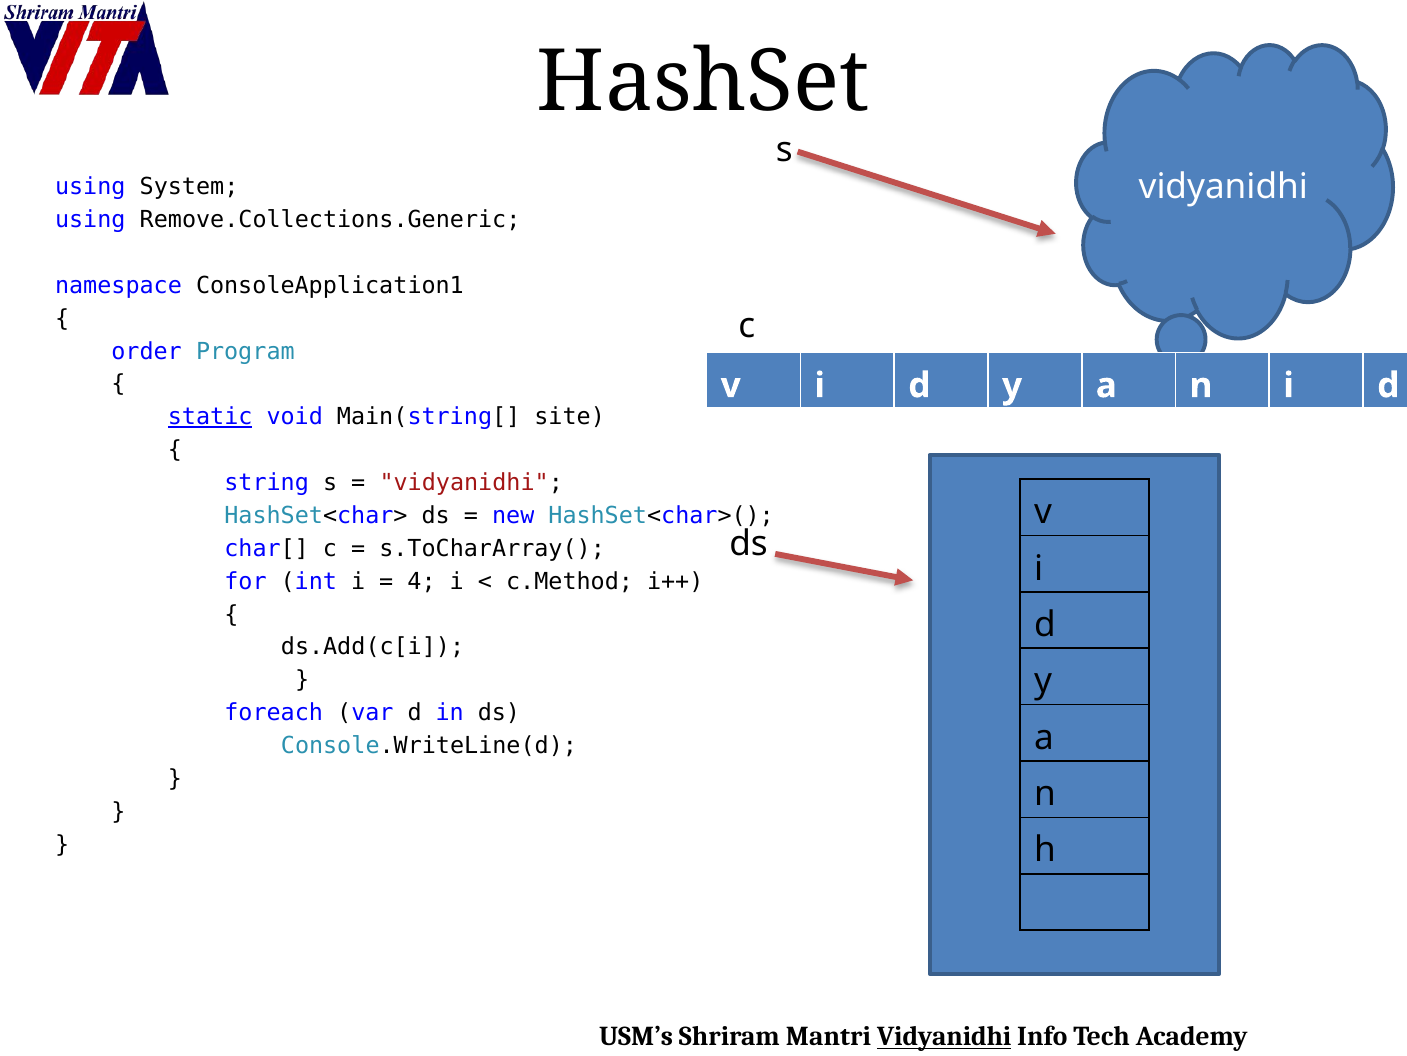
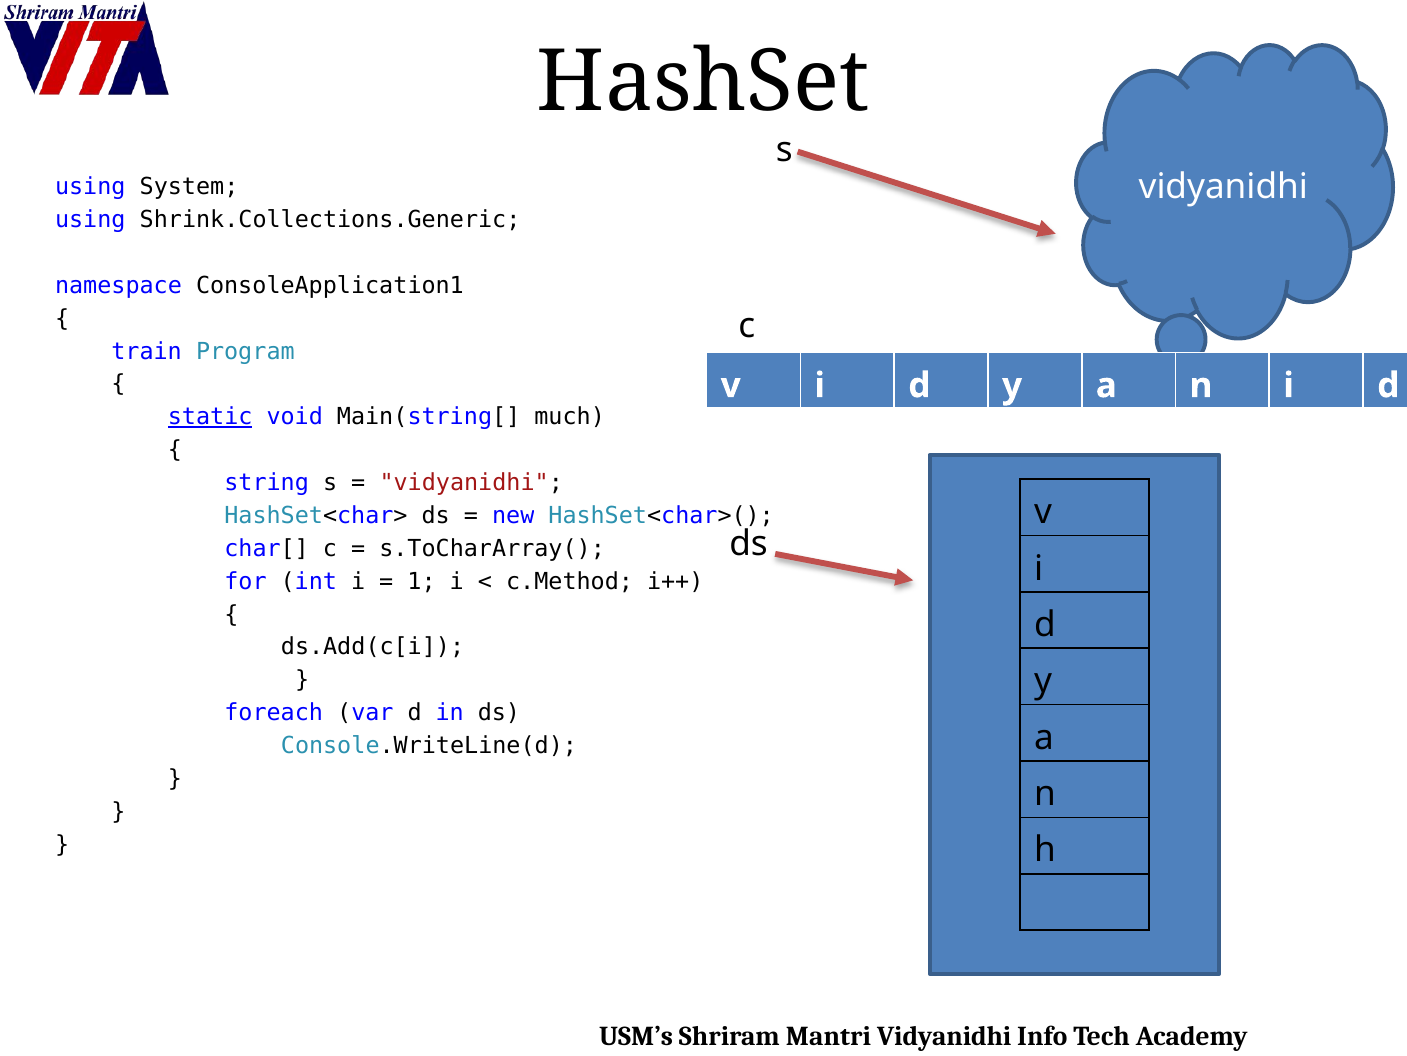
Remove.Collections.Generic: Remove.Collections.Generic -> Shrink.Collections.Generic
order: order -> train
site: site -> much
4: 4 -> 1
Vidyanidhi at (944, 1036) underline: present -> none
